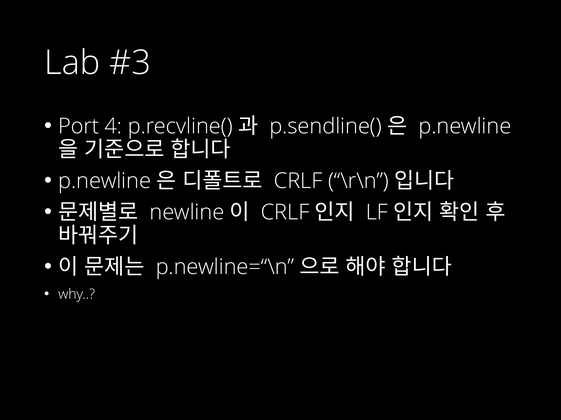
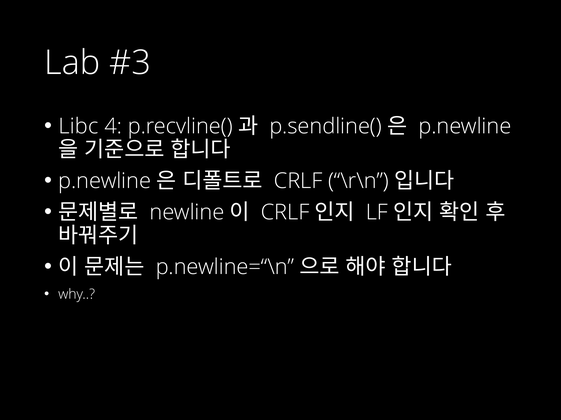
Port: Port -> Libc
